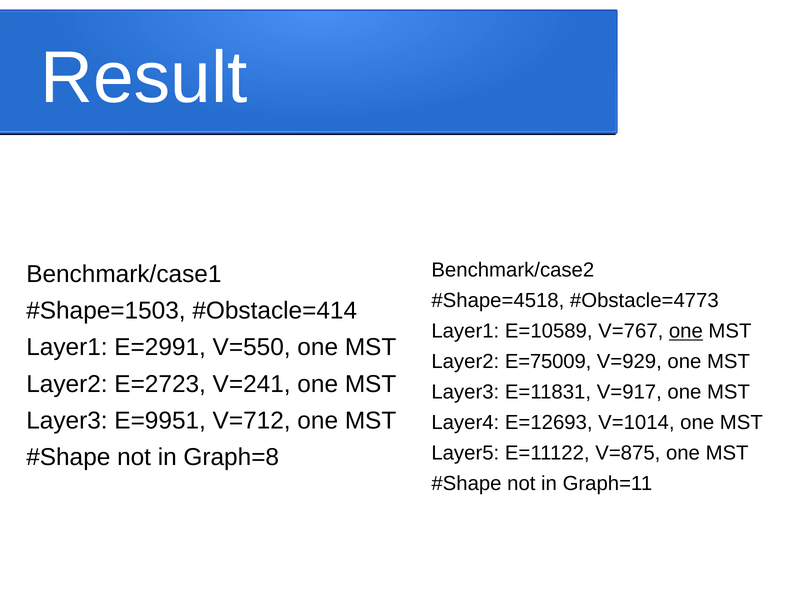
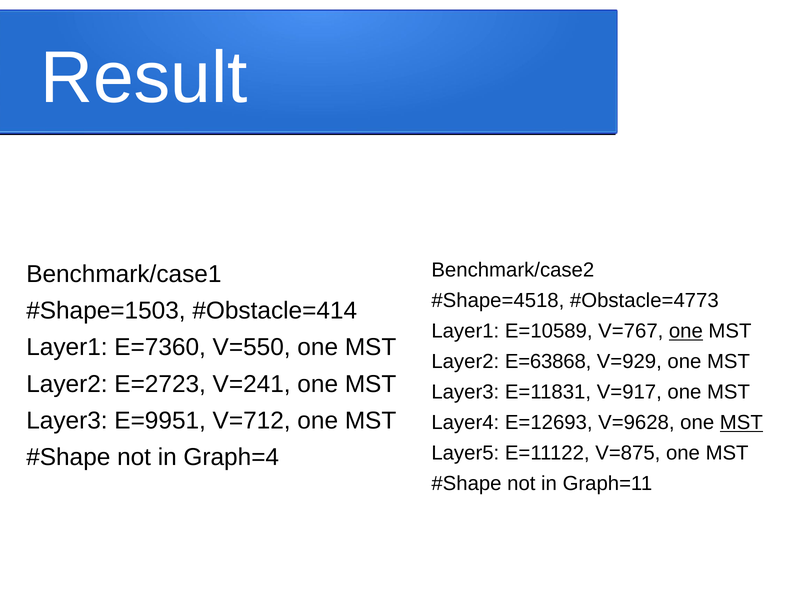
E=2991: E=2991 -> E=7360
E=75009: E=75009 -> E=63868
V=1014: V=1014 -> V=9628
MST at (741, 423) underline: none -> present
Graph=8: Graph=8 -> Graph=4
